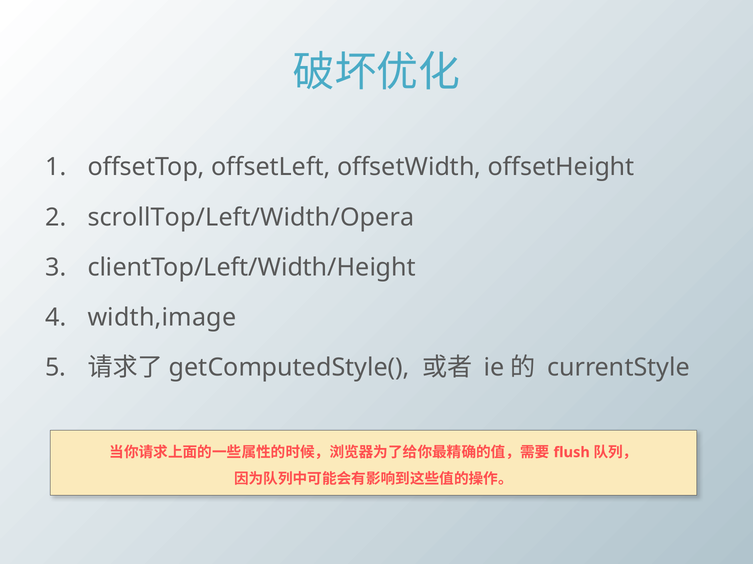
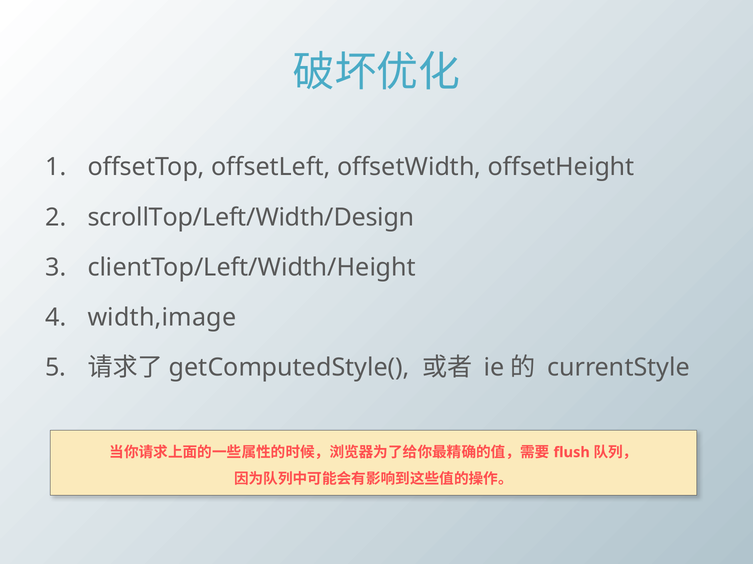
scrollTop/Left/Width/Opera: scrollTop/Left/Width/Opera -> scrollTop/Left/Width/Design
